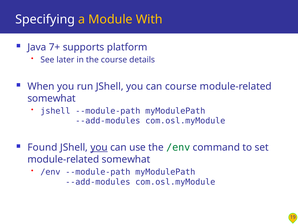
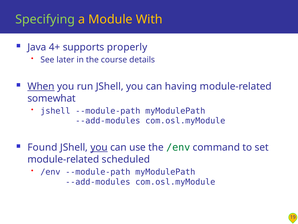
Specifying colour: white -> light green
7+: 7+ -> 4+
platform: platform -> properly
When underline: none -> present
can course: course -> having
somewhat at (126, 159): somewhat -> scheduled
